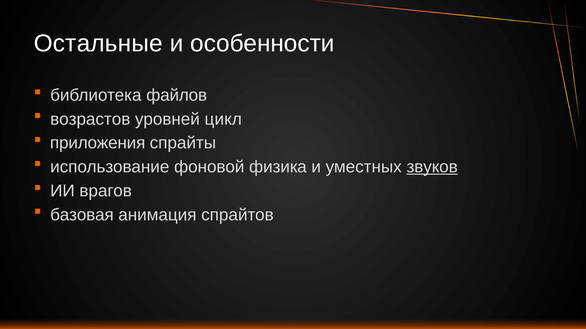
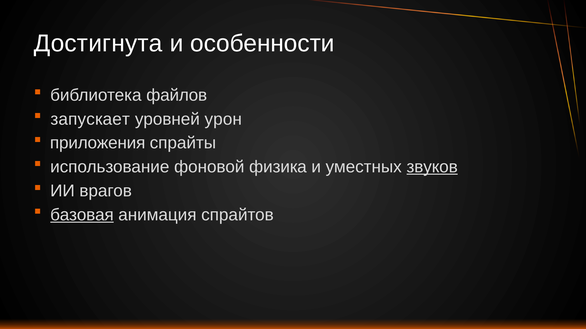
Остальные: Остальные -> Достигнута
возрастов: возрастов -> запускает
цикл: цикл -> урон
базовая underline: none -> present
